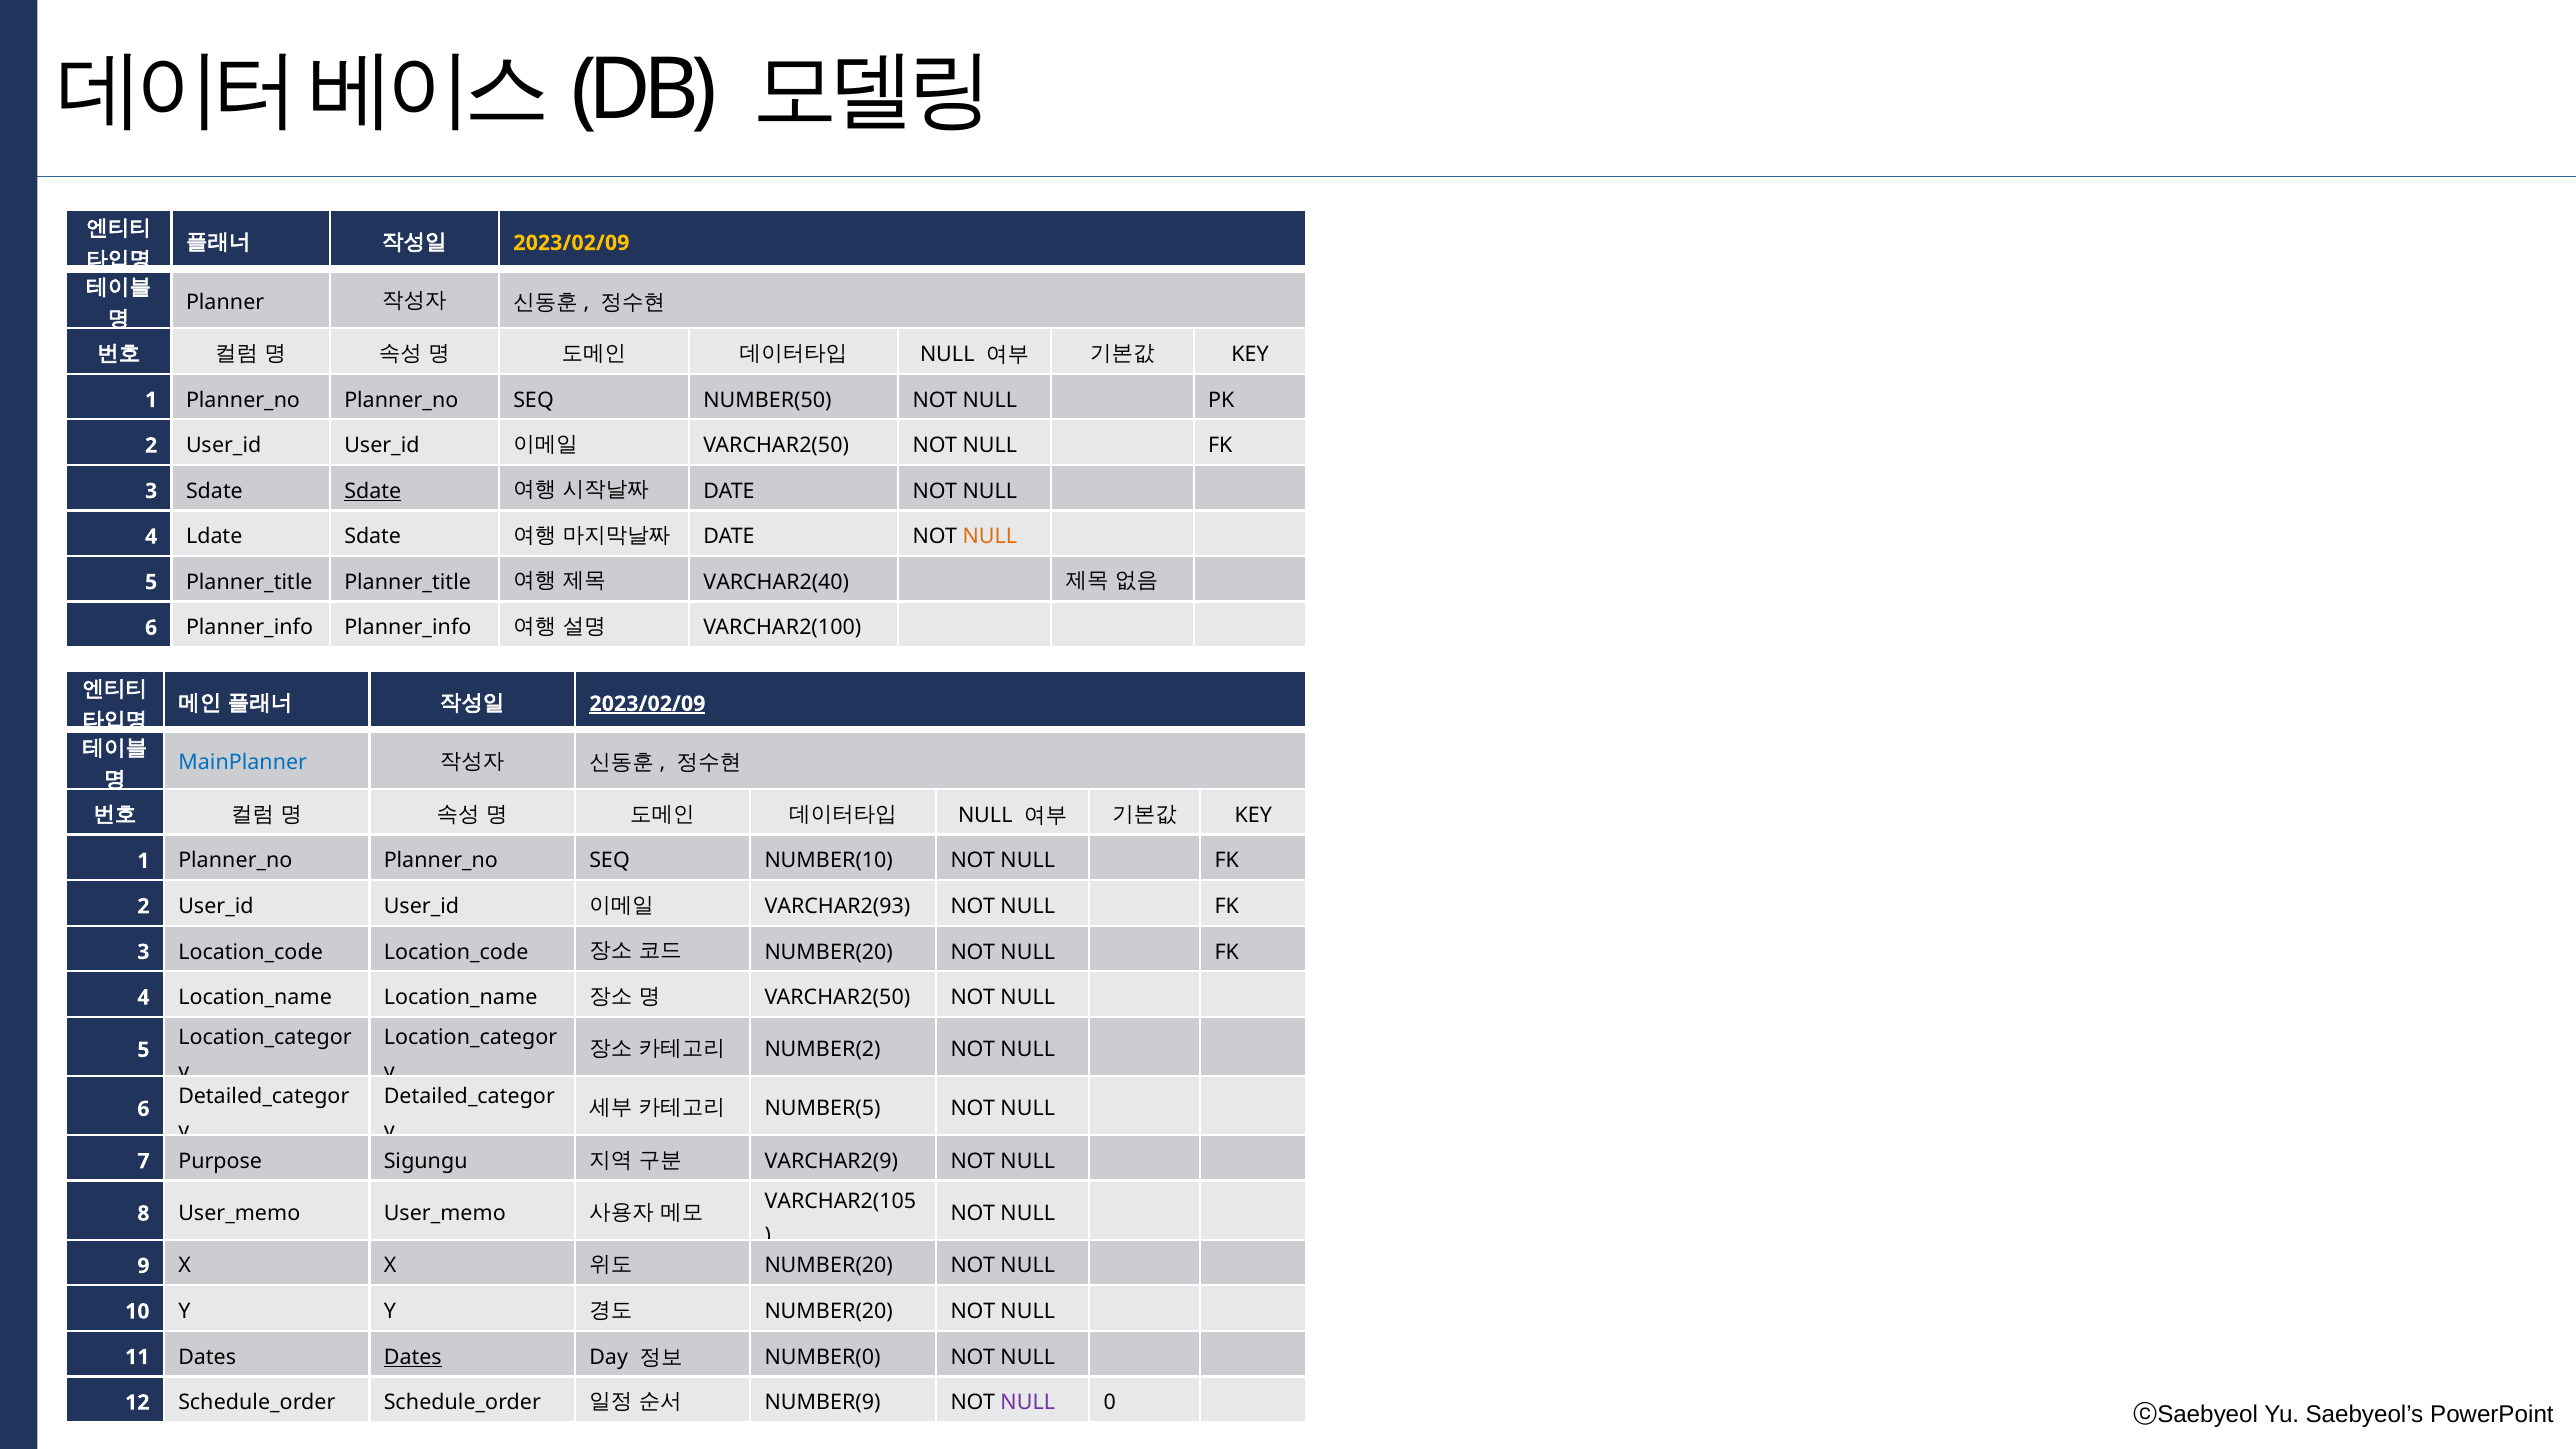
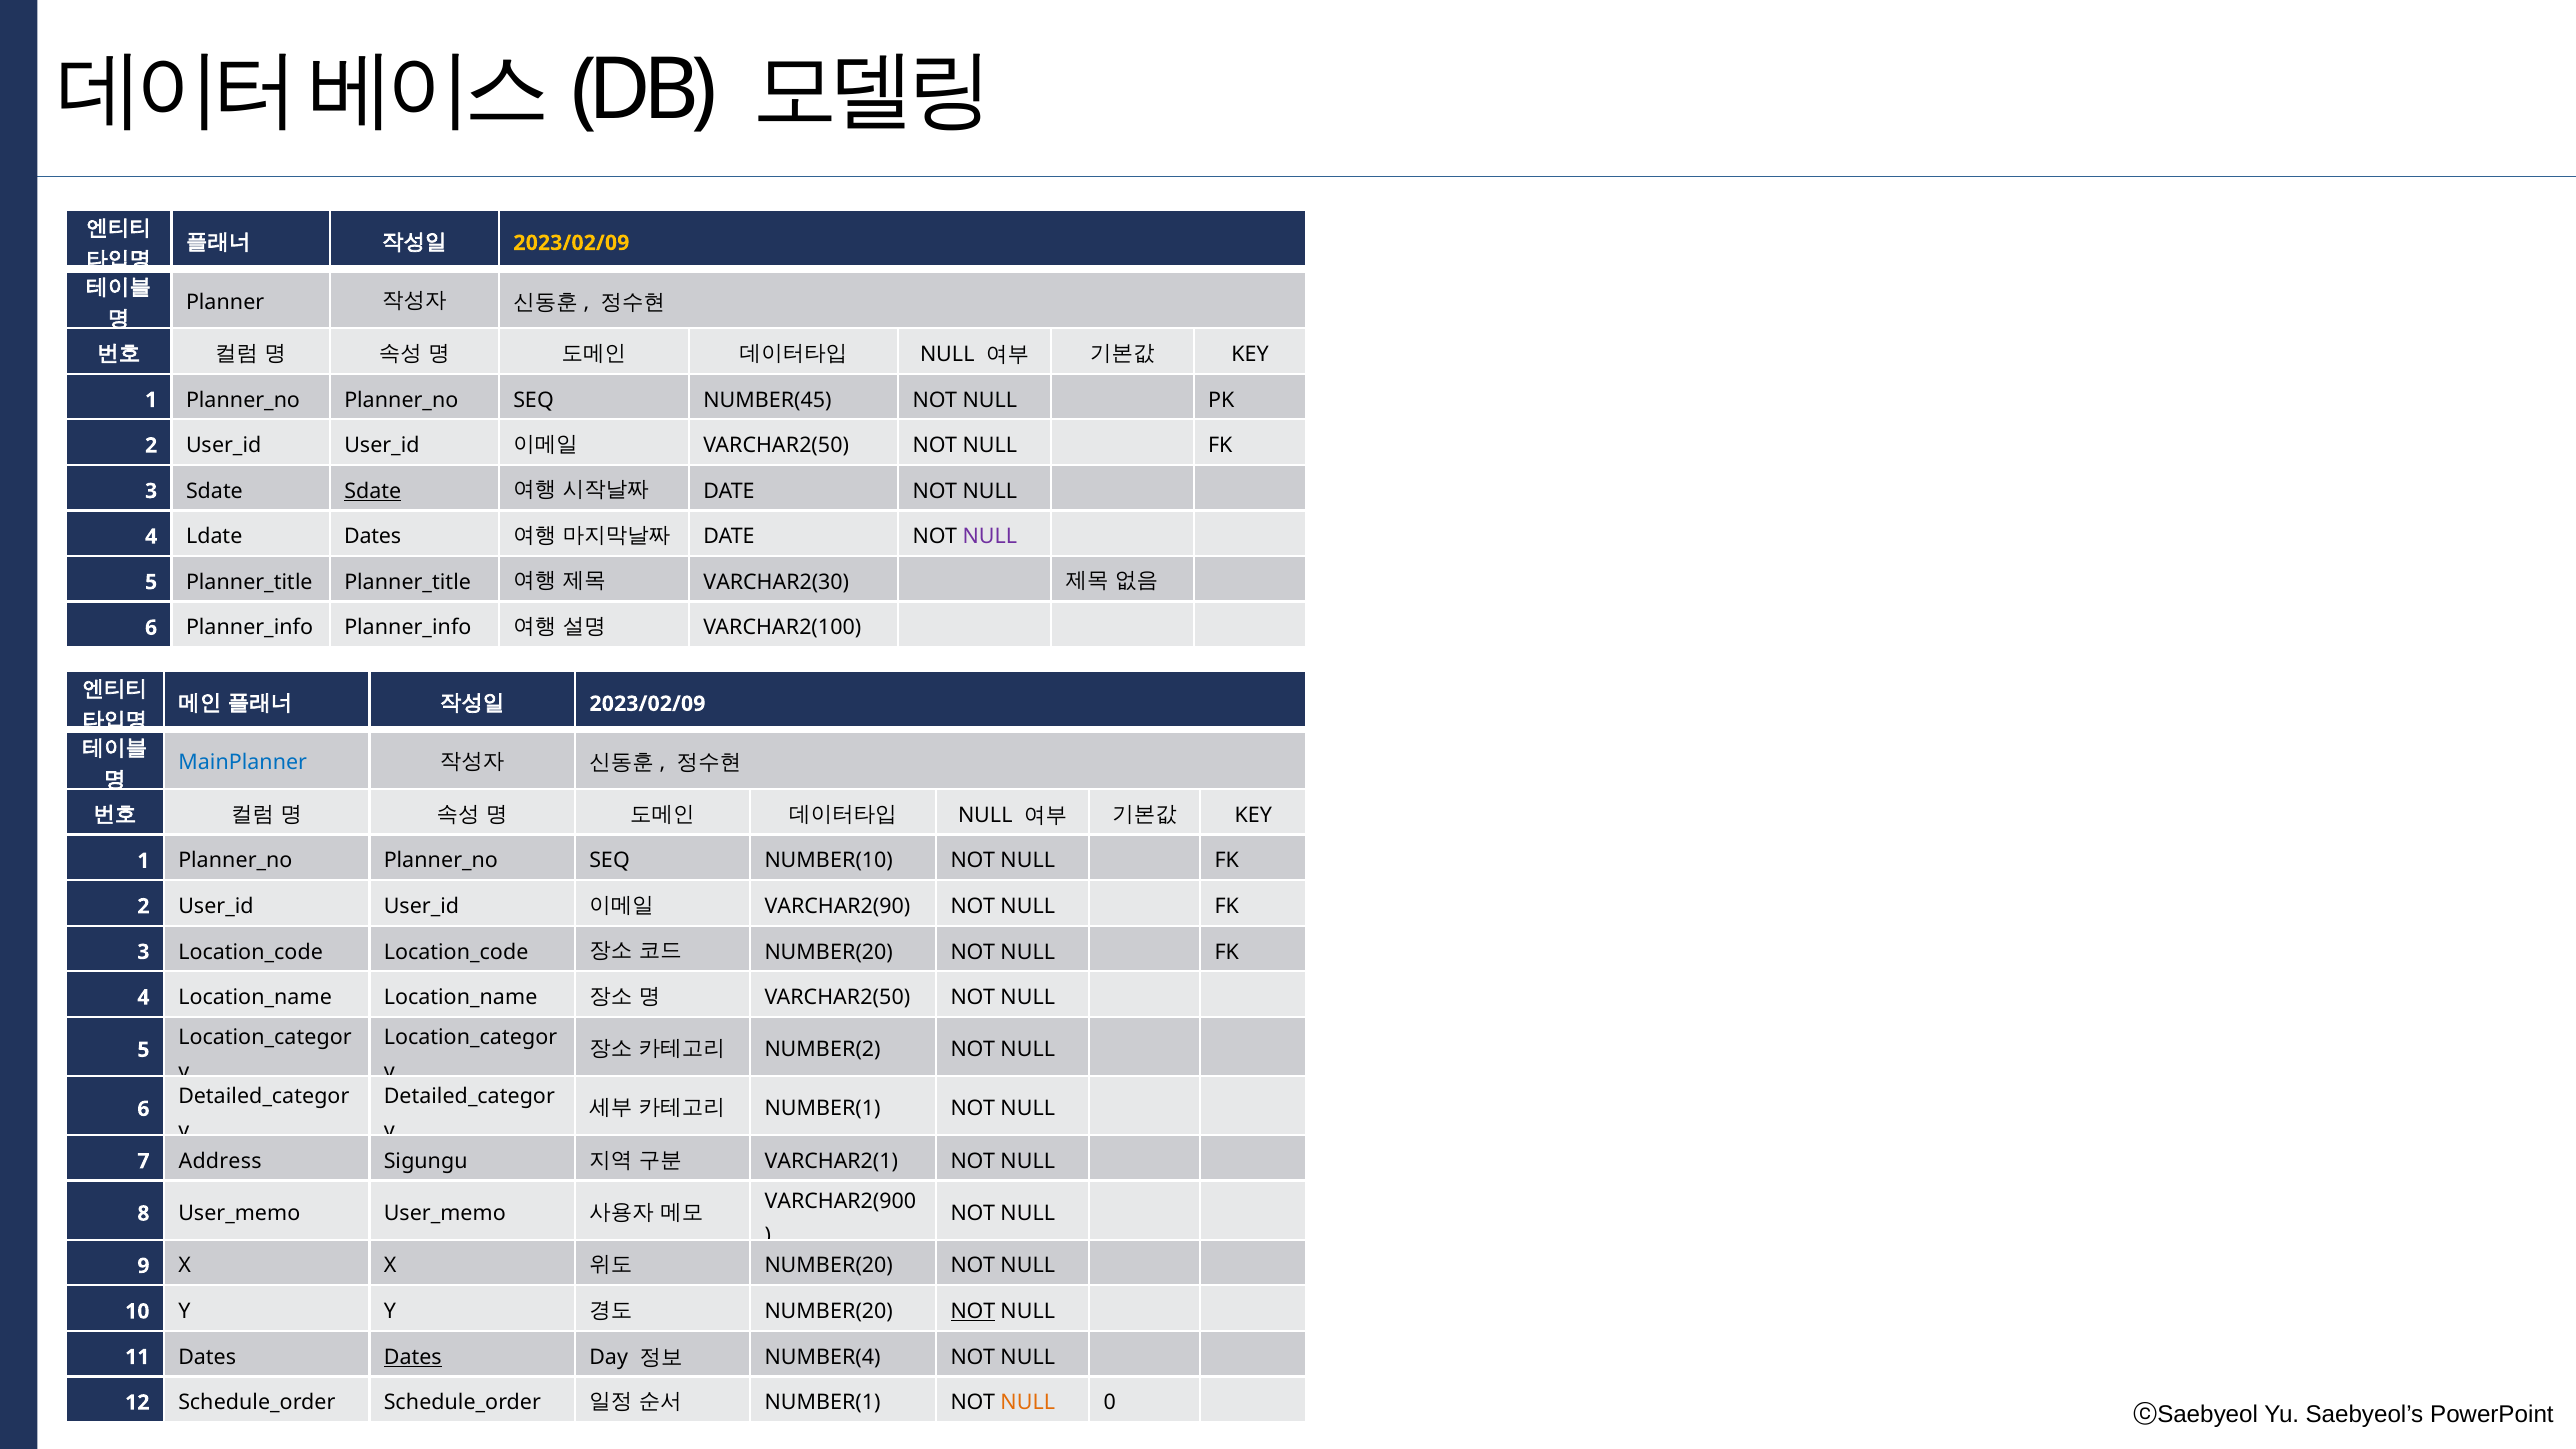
NUMBER(50: NUMBER(50 -> NUMBER(45
Ldate Sdate: Sdate -> Dates
NULL at (990, 537) colour: orange -> purple
VARCHAR2(40: VARCHAR2(40 -> VARCHAR2(30
2023/02/09 at (647, 704) underline: present -> none
VARCHAR2(93: VARCHAR2(93 -> VARCHAR2(90
NUMBER(5 at (823, 1109): NUMBER(5 -> NUMBER(1
Purpose: Purpose -> Address
VARCHAR2(9: VARCHAR2(9 -> VARCHAR2(1
VARCHAR2(105: VARCHAR2(105 -> VARCHAR2(900
NOT at (973, 1311) underline: none -> present
NUMBER(0: NUMBER(0 -> NUMBER(4
NUMBER(9 at (823, 1403): NUMBER(9 -> NUMBER(1
NULL at (1028, 1403) colour: purple -> orange
